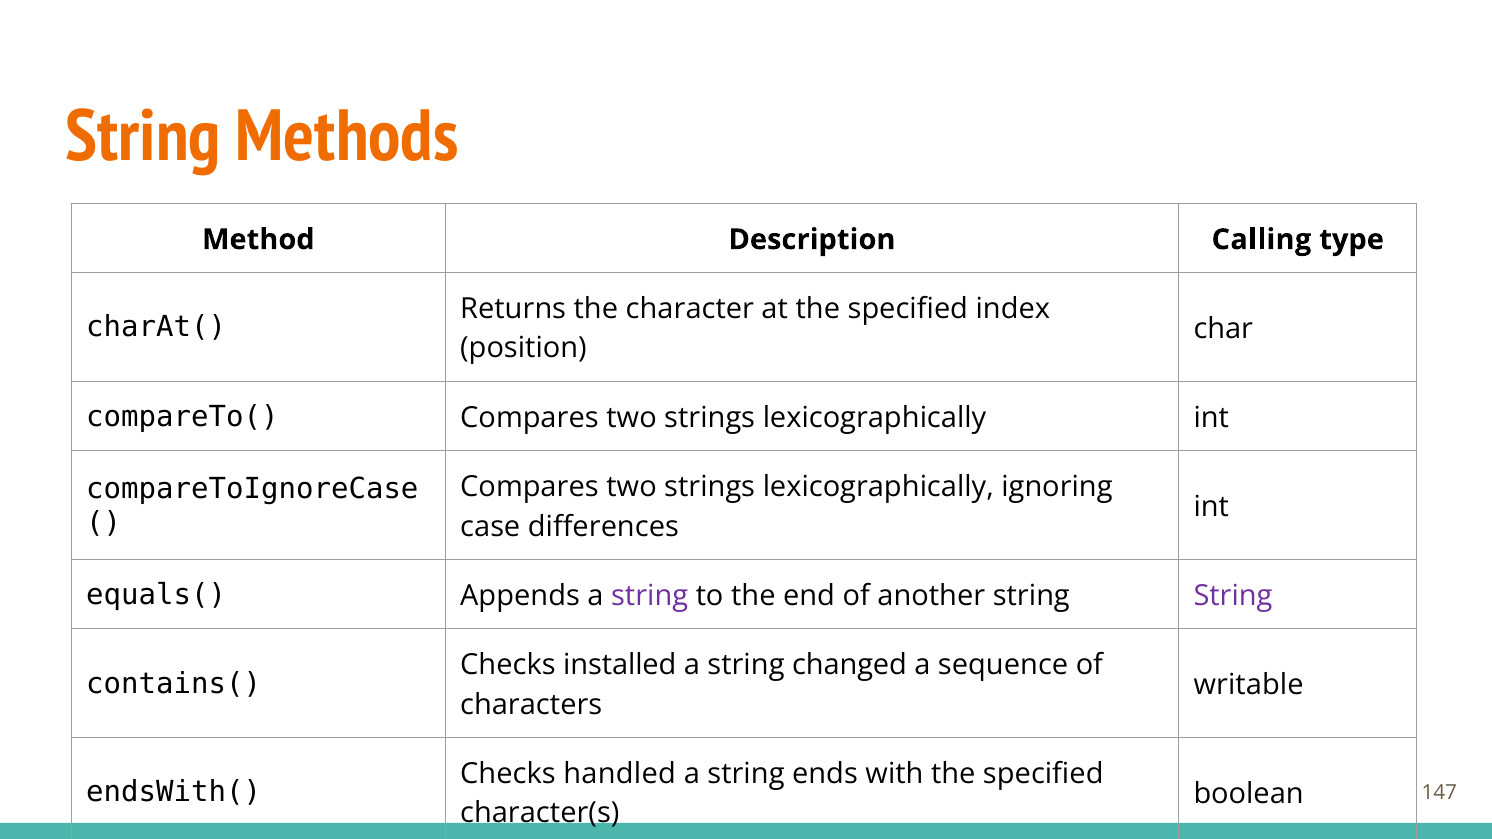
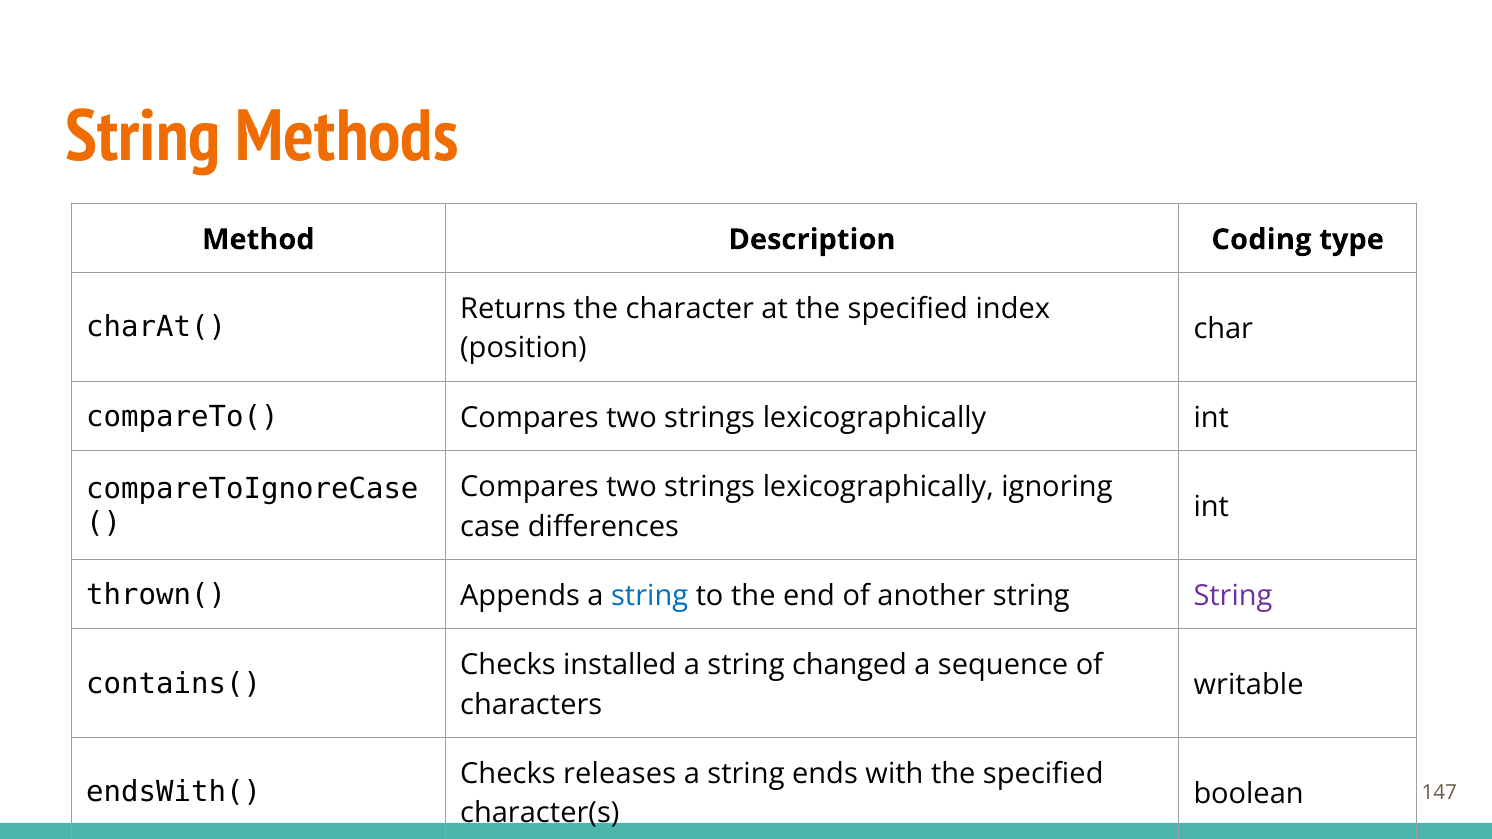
Calling: Calling -> Coding
equals(: equals( -> thrown(
string at (650, 596) colour: purple -> blue
handled: handled -> releases
